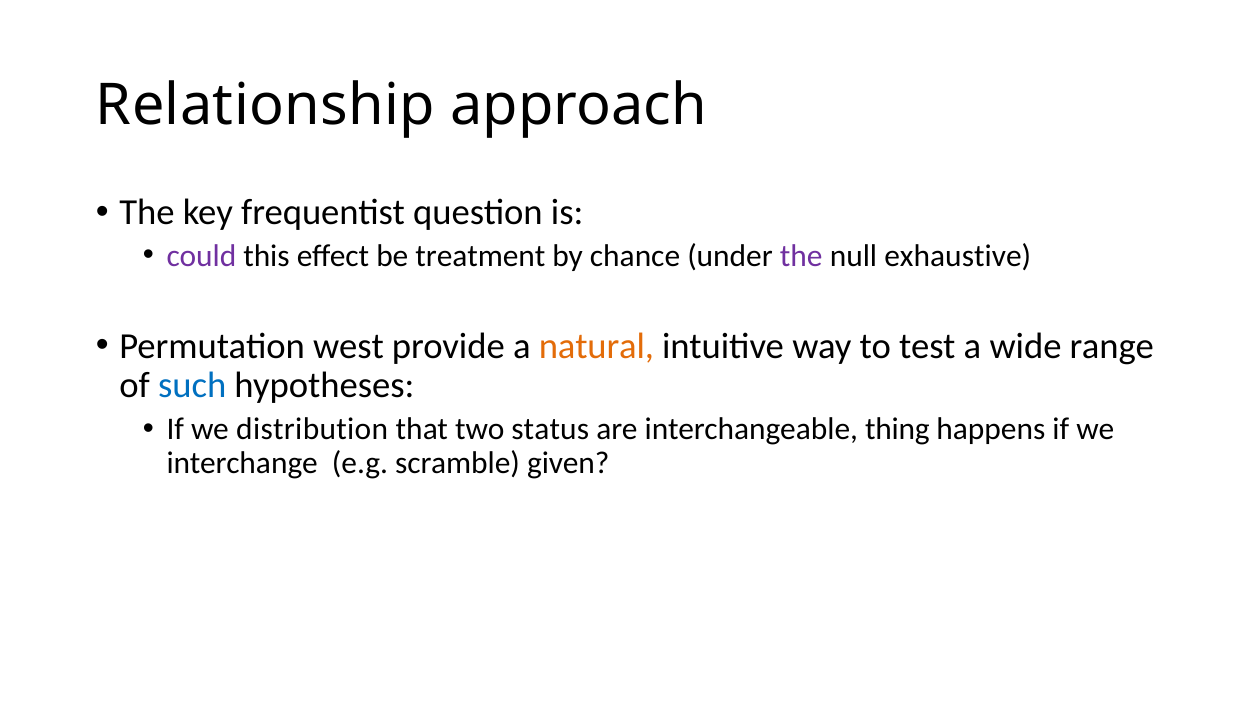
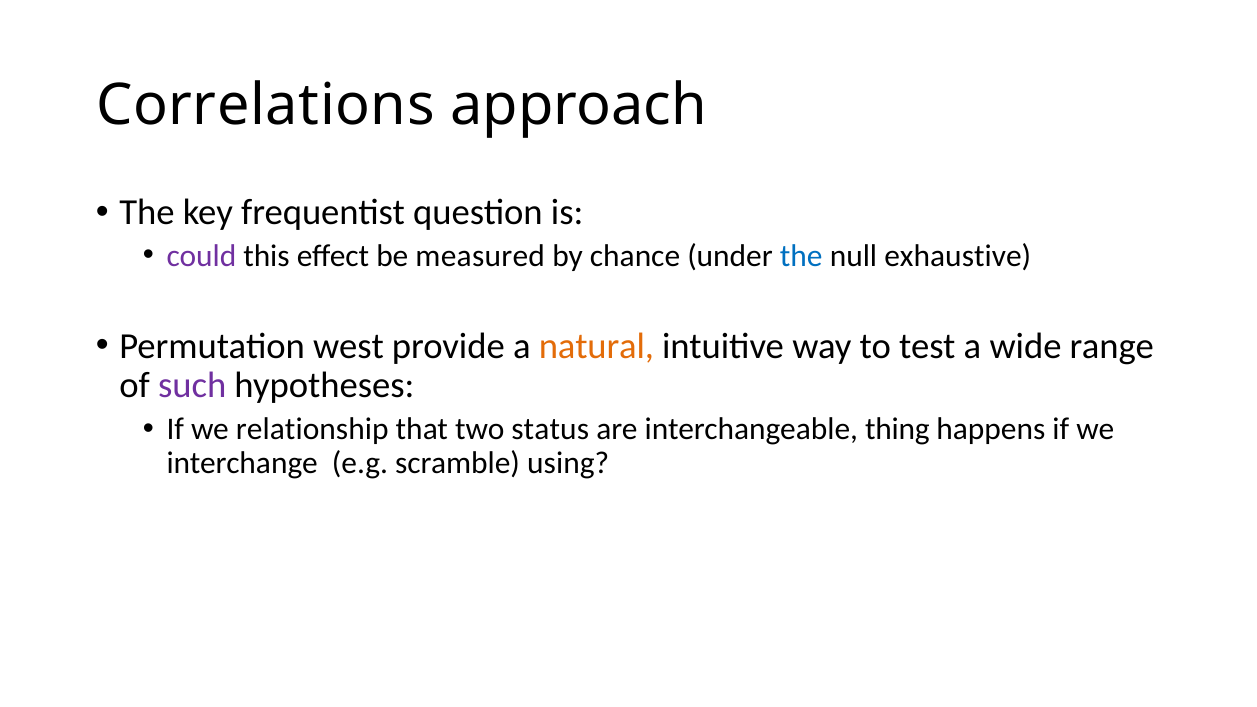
Relationship: Relationship -> Correlations
treatment: treatment -> measured
the at (801, 256) colour: purple -> blue
such colour: blue -> purple
distribution: distribution -> relationship
given: given -> using
